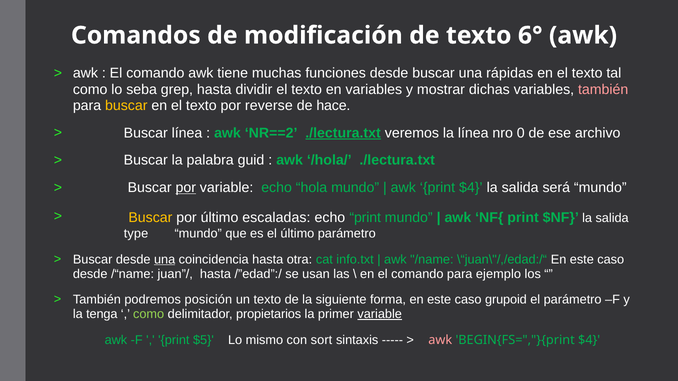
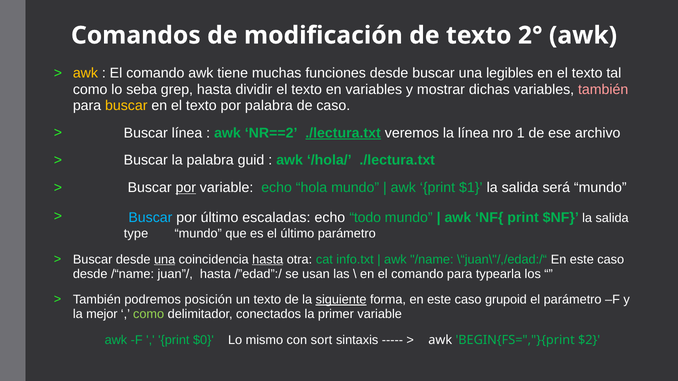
6°: 6° -> 2°
awk at (85, 73) colour: white -> yellow
rápidas: rápidas -> legibles
por reverse: reverse -> palabra
de hace: hace -> caso
0: 0 -> 1
print $4: $4 -> $1
Buscar at (150, 218) colour: yellow -> light blue
echo print: print -> todo
hasta at (268, 260) underline: none -> present
ejemplo: ejemplo -> typearla
siguiente underline: none -> present
tenga: tenga -> mejor
propietarios: propietarios -> conectados
variable at (380, 314) underline: present -> none
$5: $5 -> $0
awk at (440, 340) colour: pink -> white
BEGIN{FS=","}{print $4: $4 -> $2
